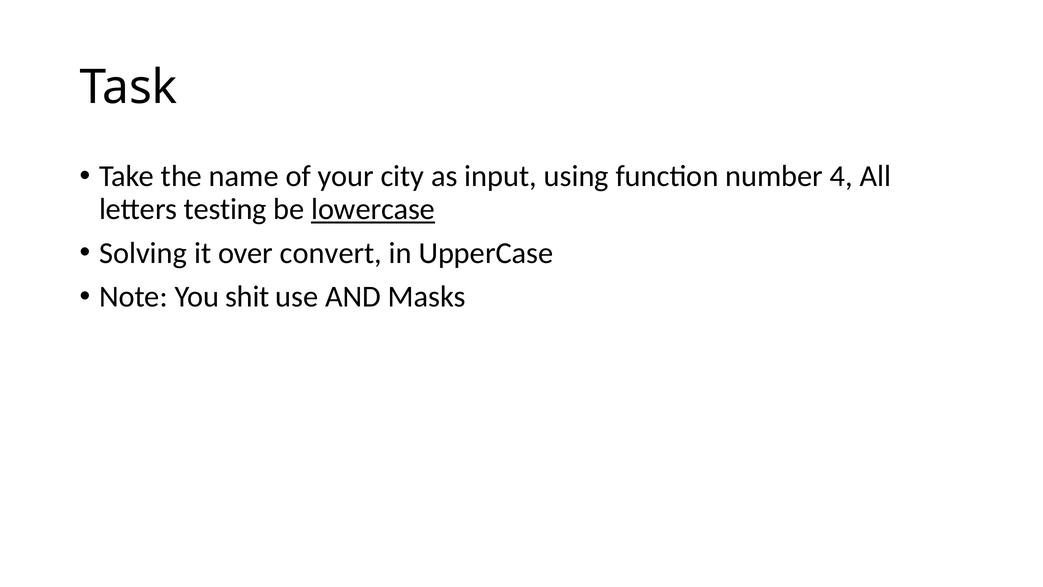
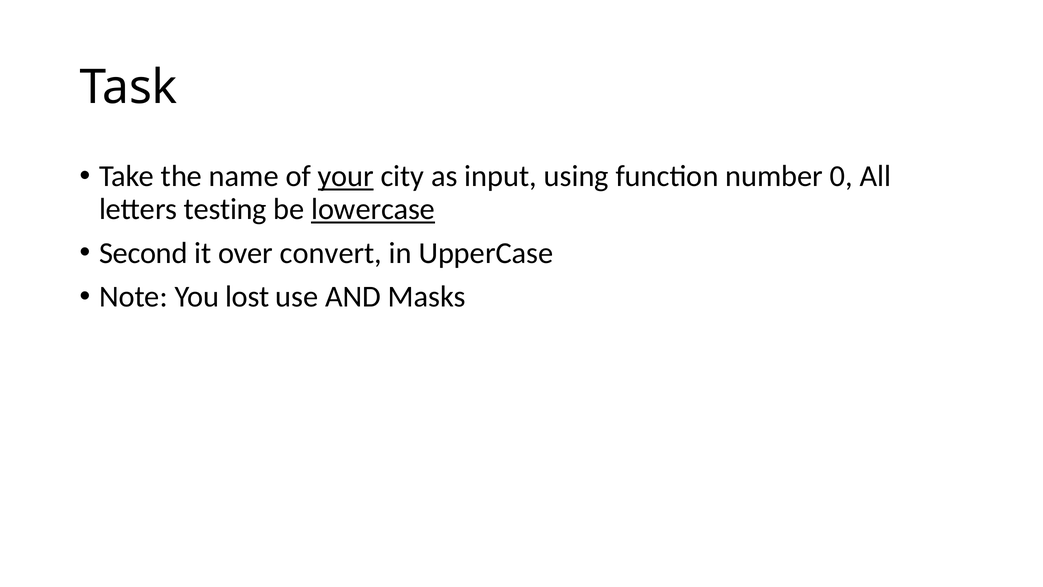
your underline: none -> present
4: 4 -> 0
Solving: Solving -> Second
shit: shit -> lost
